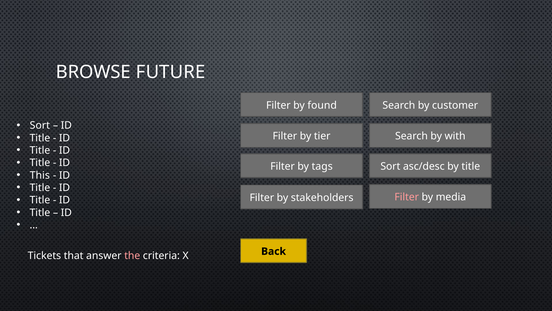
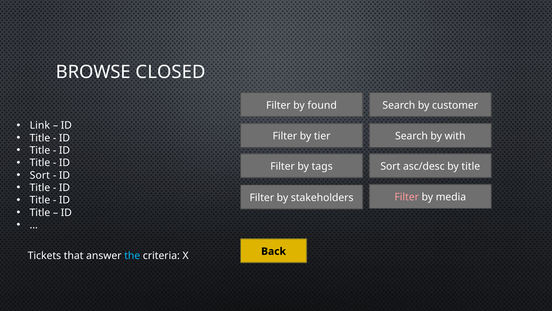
FUTURE: FUTURE -> CLOSED
Sort at (40, 125): Sort -> Link
This at (40, 175): This -> Sort
the colour: pink -> light blue
